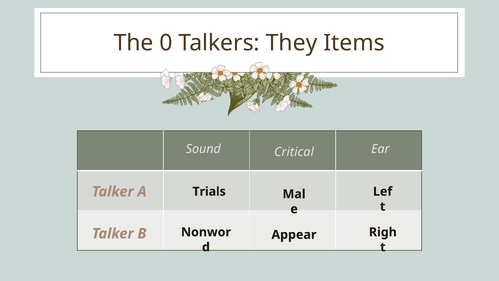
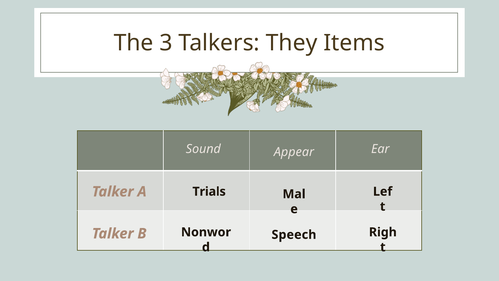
0: 0 -> 3
Critical: Critical -> Appear
Appear: Appear -> Speech
